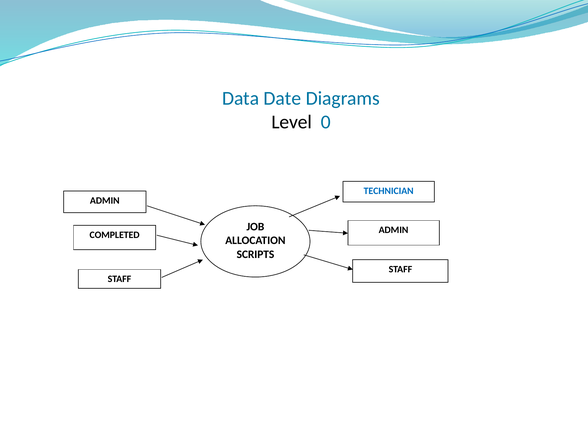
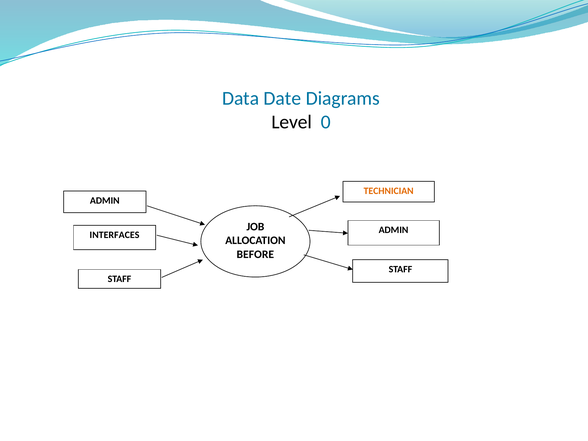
TECHNICIAN colour: blue -> orange
COMPLETED: COMPLETED -> INTERFACES
SCRIPTS: SCRIPTS -> BEFORE
